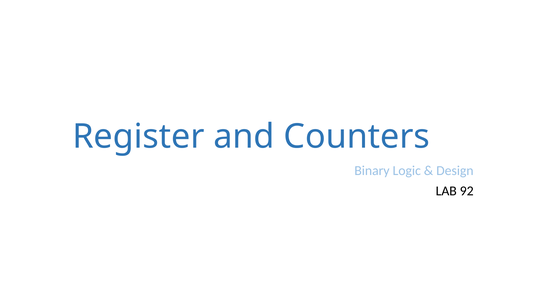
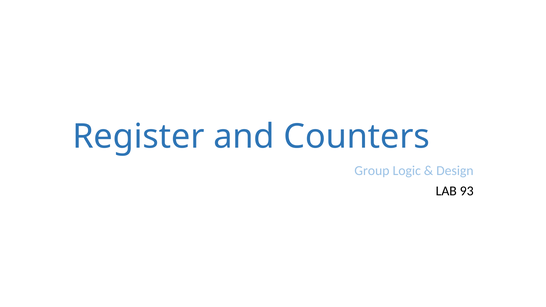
Binary: Binary -> Group
92: 92 -> 93
